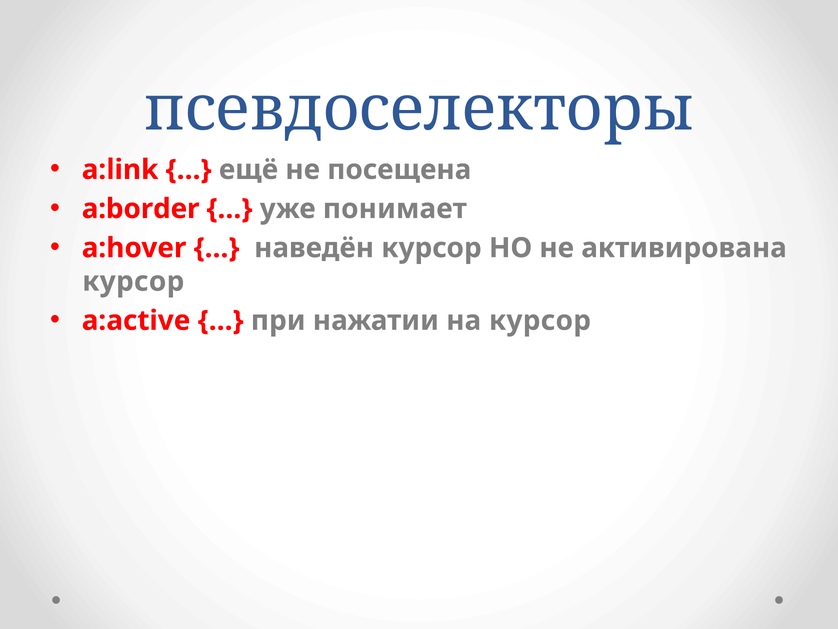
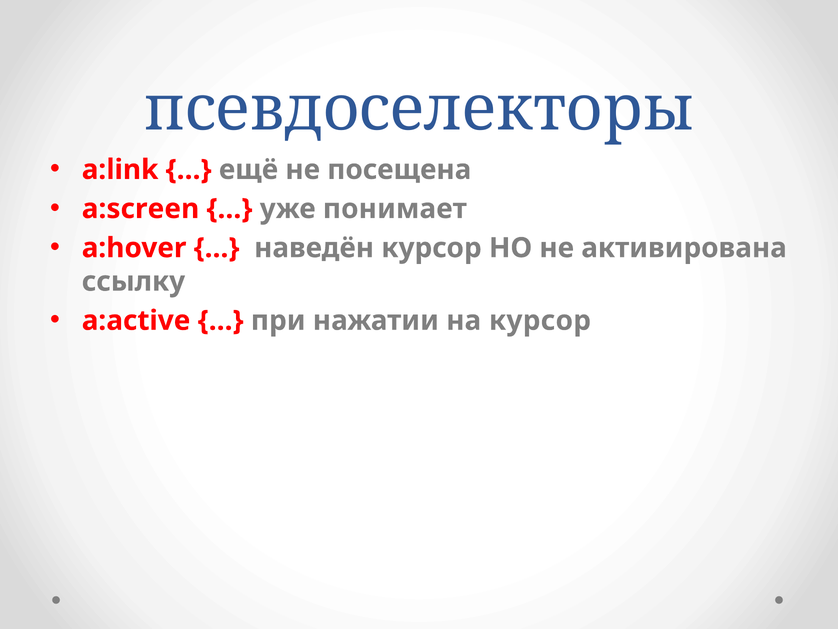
a:border: a:border -> a:screen
курсор at (133, 281): курсор -> ссылку
